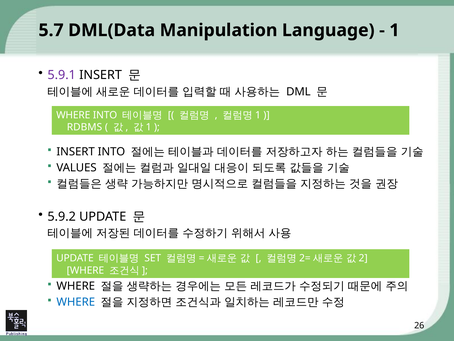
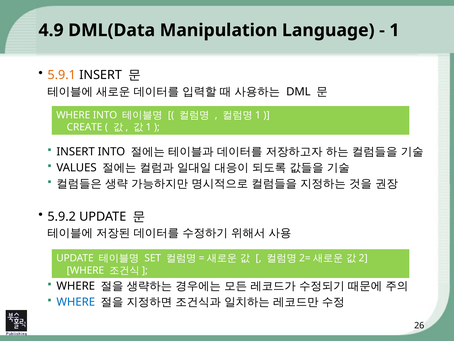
5.7: 5.7 -> 4.9
5.9.1 colour: purple -> orange
RDBMS: RDBMS -> CREATE
